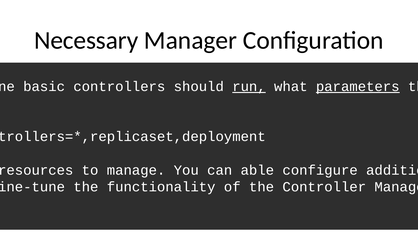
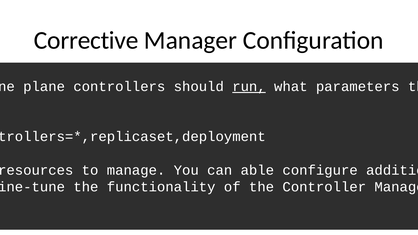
Necessary: Necessary -> Corrective
basic at (44, 87): basic -> plane
parameters underline: present -> none
